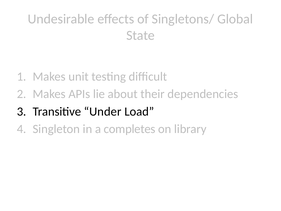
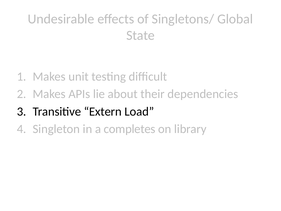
Under: Under -> Extern
